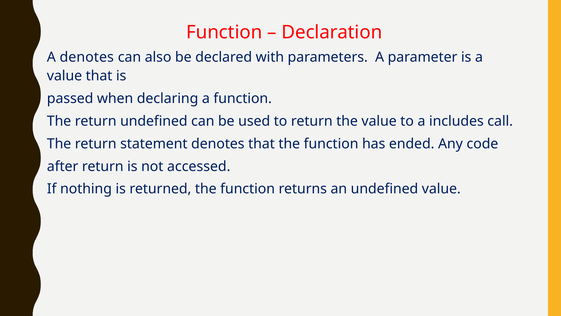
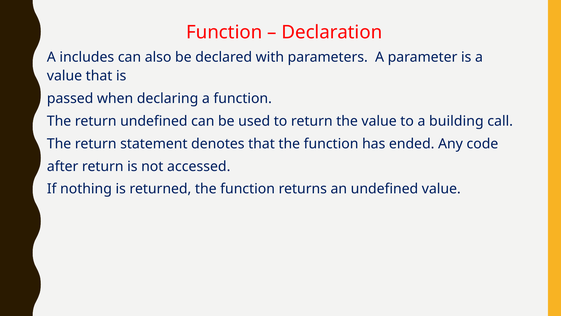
A denotes: denotes -> includes
includes: includes -> building
